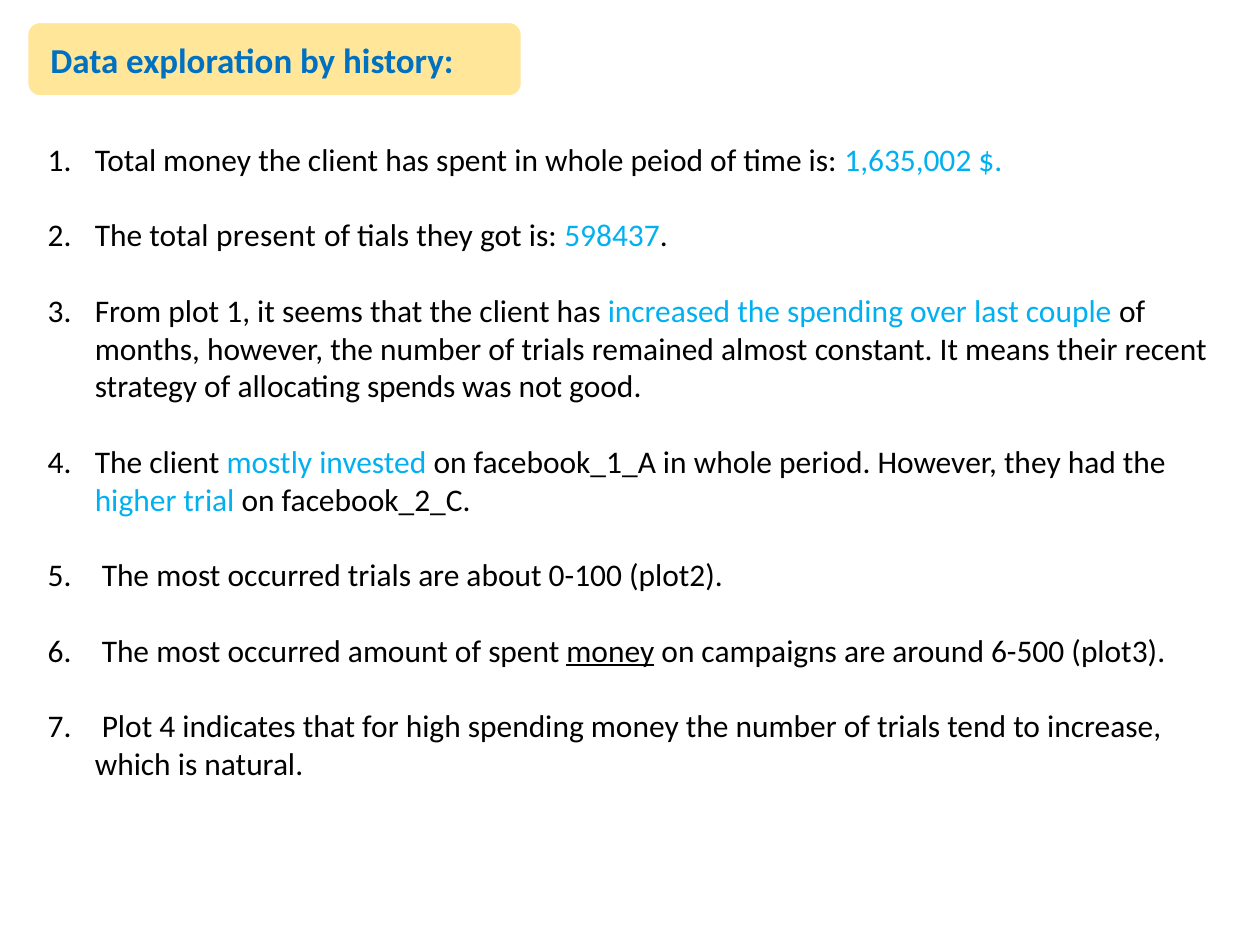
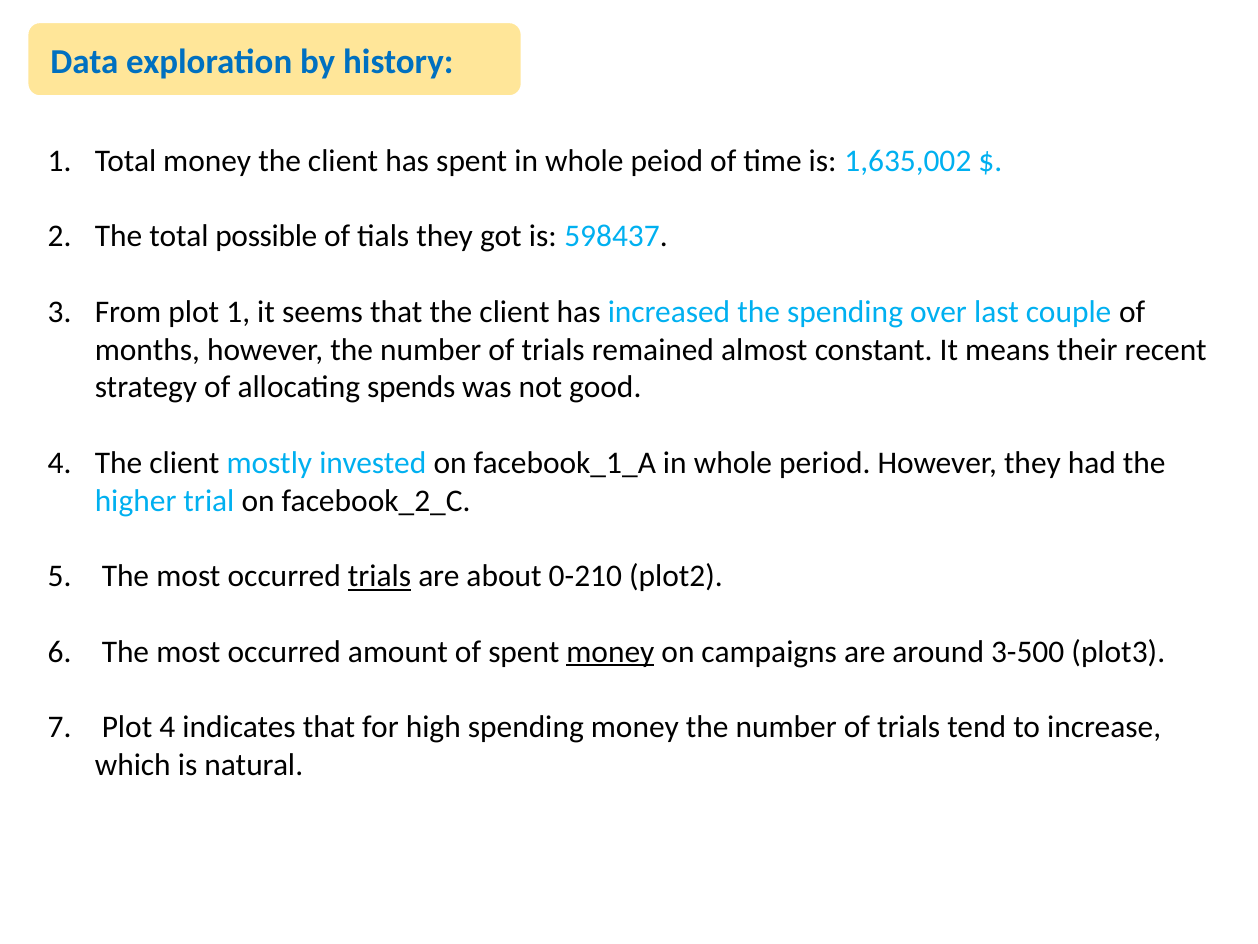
present: present -> possible
trials at (380, 576) underline: none -> present
0-100: 0-100 -> 0-210
6-500: 6-500 -> 3-500
